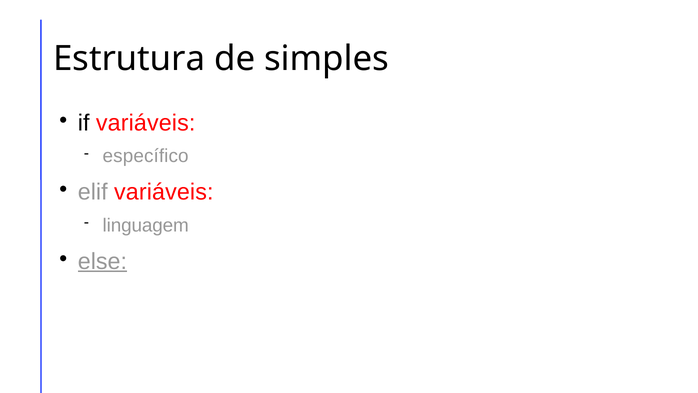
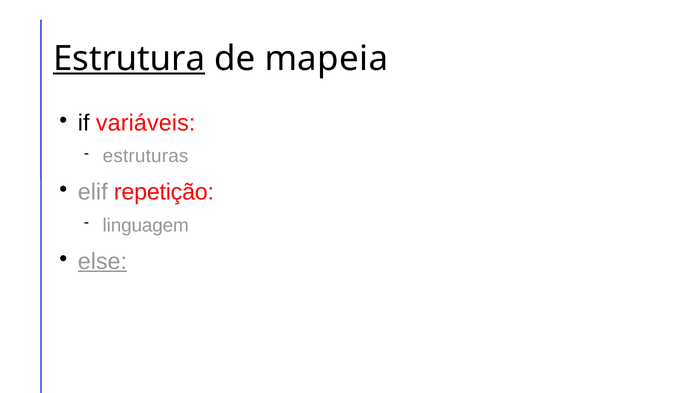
Estrutura underline: none -> present
simples: simples -> mapeia
específico: específico -> estruturas
elif variáveis: variáveis -> repetição
